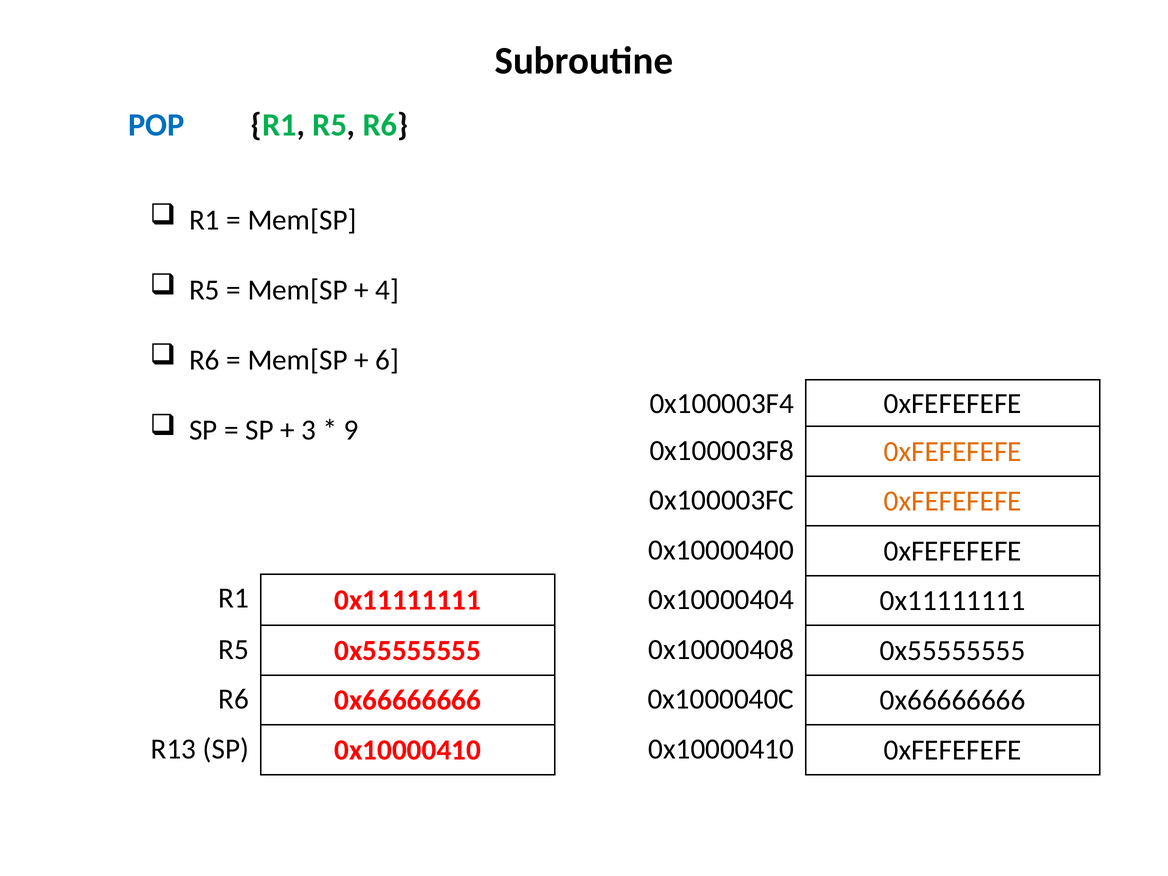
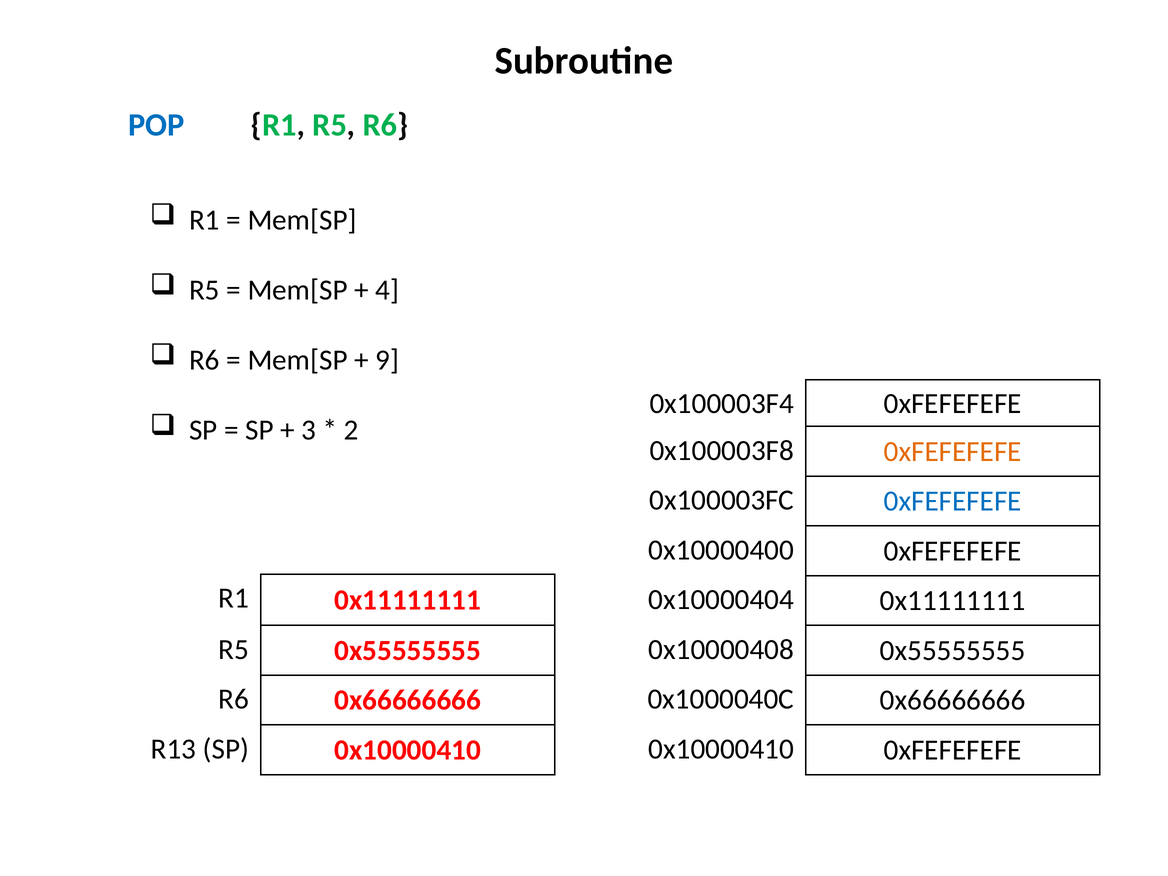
6: 6 -> 9
9: 9 -> 2
0xFEFEFEFE at (953, 501) colour: orange -> blue
